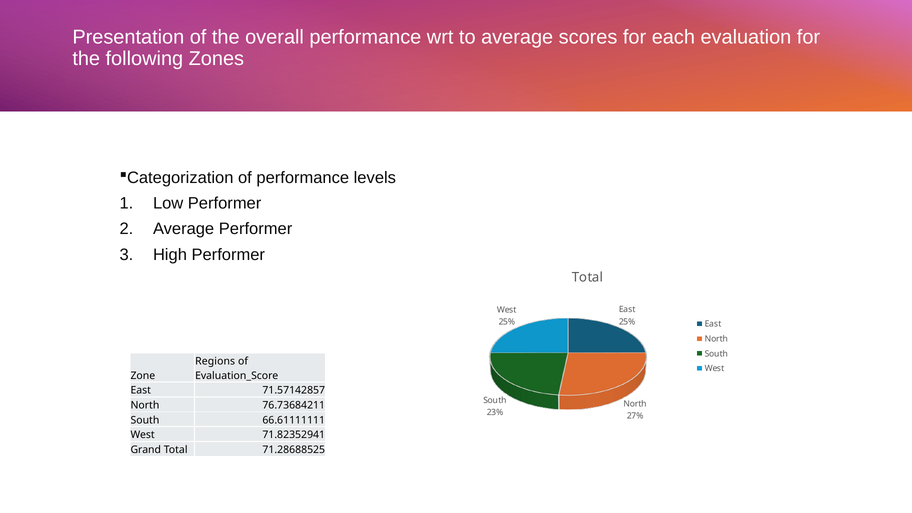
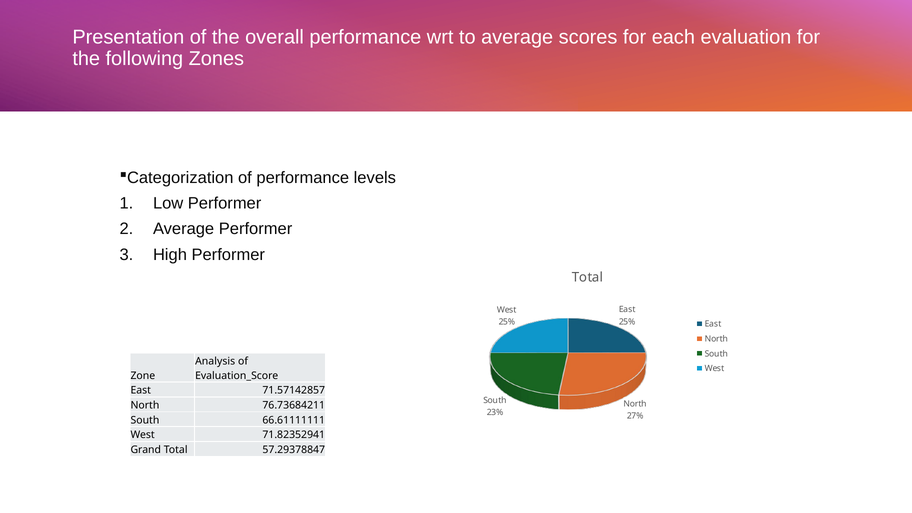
Regions: Regions -> Analysis
71.28688525: 71.28688525 -> 57.29378847
